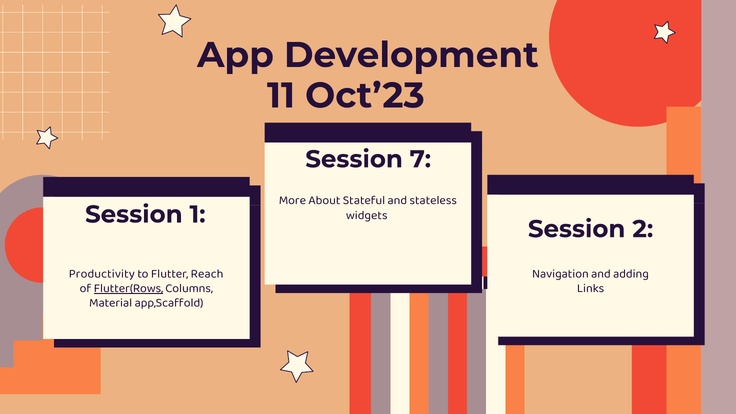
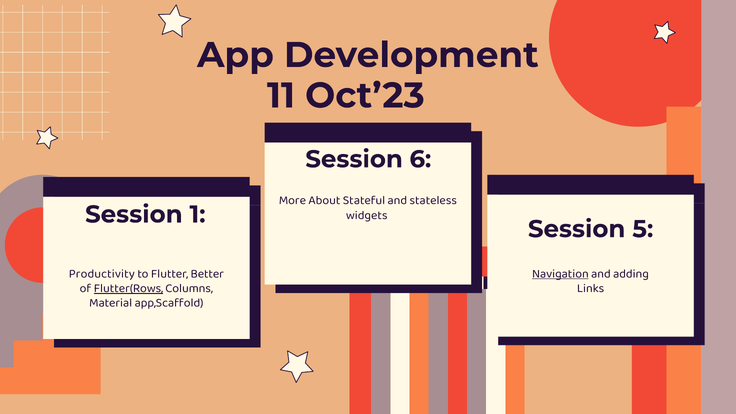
7: 7 -> 6
2: 2 -> 5
Reach: Reach -> Better
Navigation underline: none -> present
